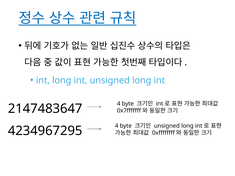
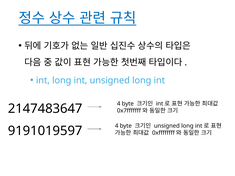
4234967295: 4234967295 -> 9191019597
